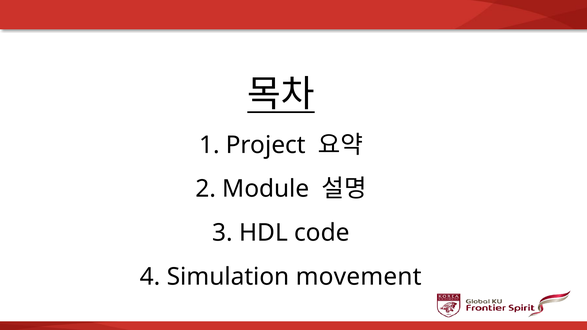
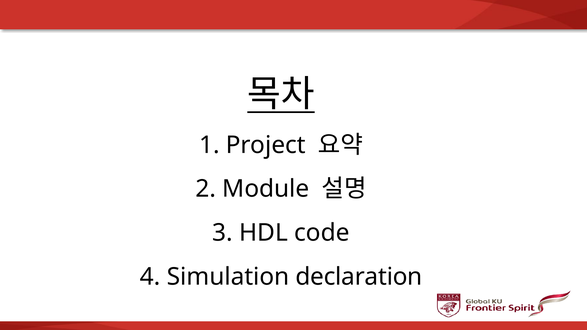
movement: movement -> declaration
